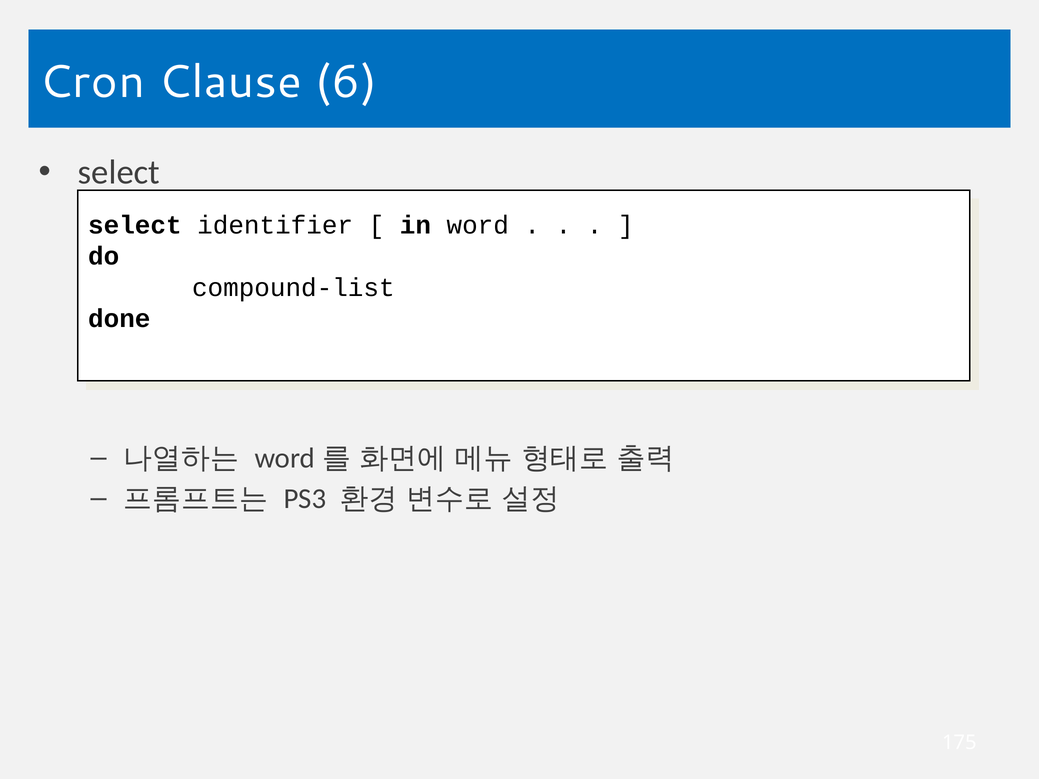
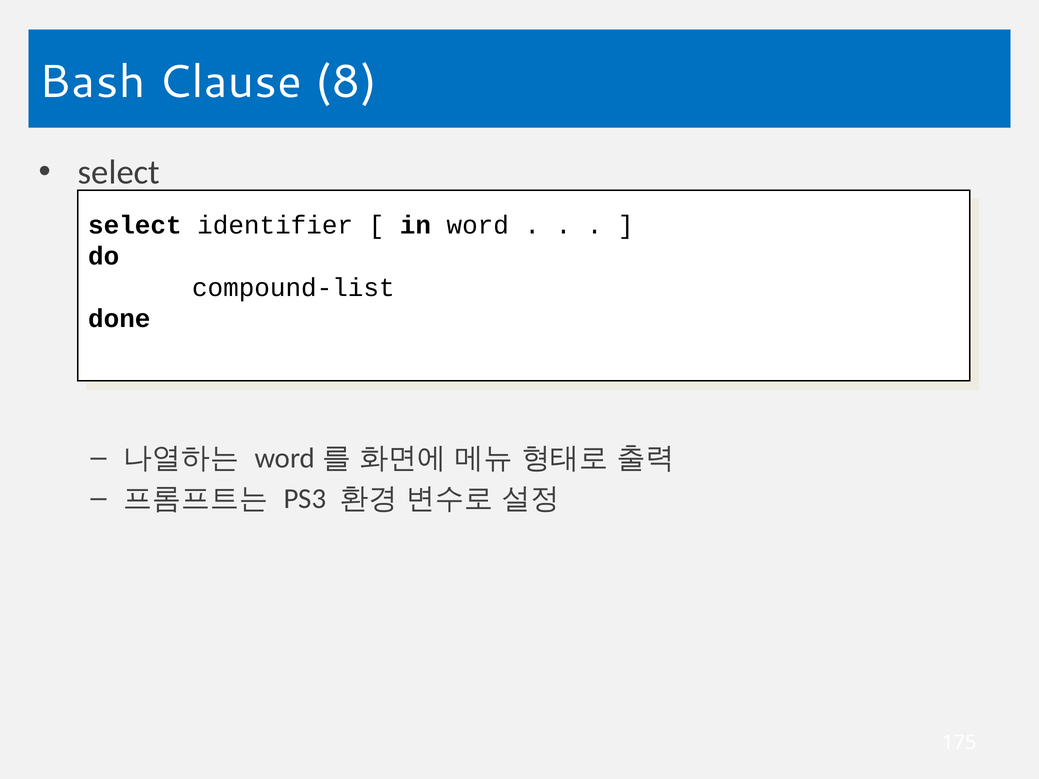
Cron: Cron -> Bash
6: 6 -> 8
